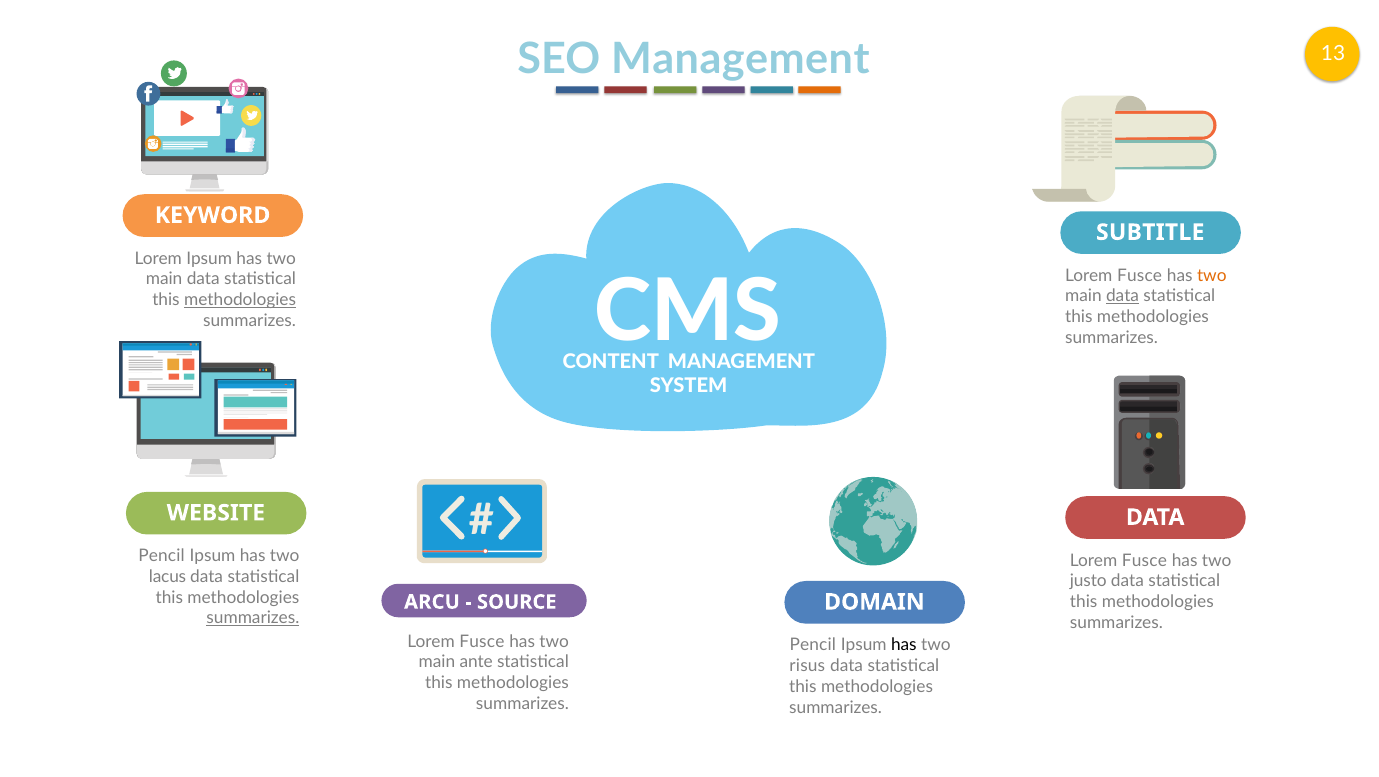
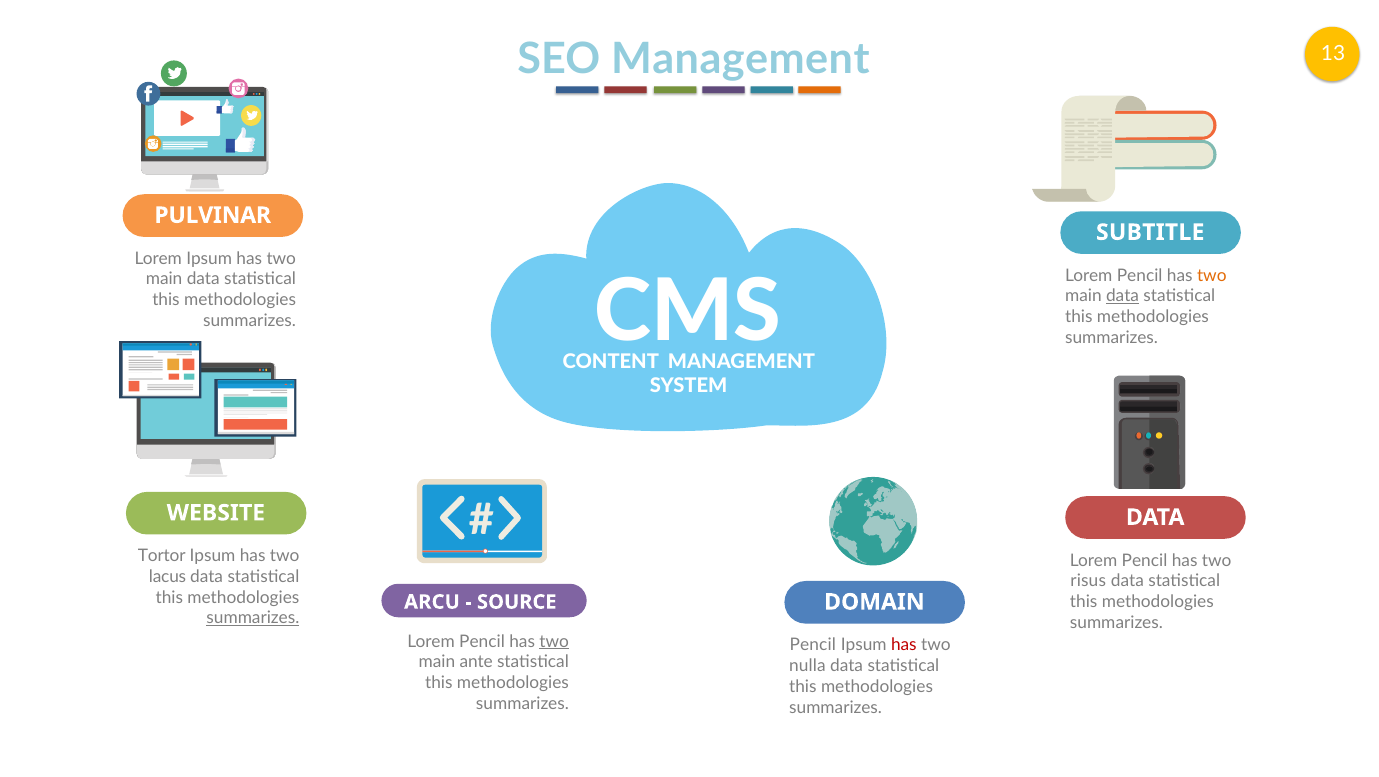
KEYWORD: KEYWORD -> PULVINAR
Fusce at (1140, 276): Fusce -> Pencil
methodologies at (240, 300) underline: present -> none
Pencil at (162, 557): Pencil -> Tortor
Fusce at (1144, 561): Fusce -> Pencil
justo: justo -> risus
Fusce at (482, 642): Fusce -> Pencil
two at (554, 642) underline: none -> present
has at (904, 646) colour: black -> red
risus: risus -> nulla
